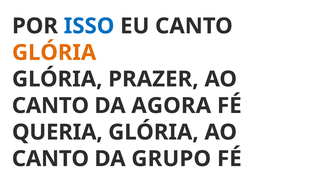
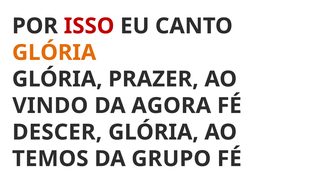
ISSO colour: blue -> red
CANTO at (50, 106): CANTO -> VINDO
QUERIA: QUERIA -> DESCER
CANTO at (50, 159): CANTO -> TEMOS
